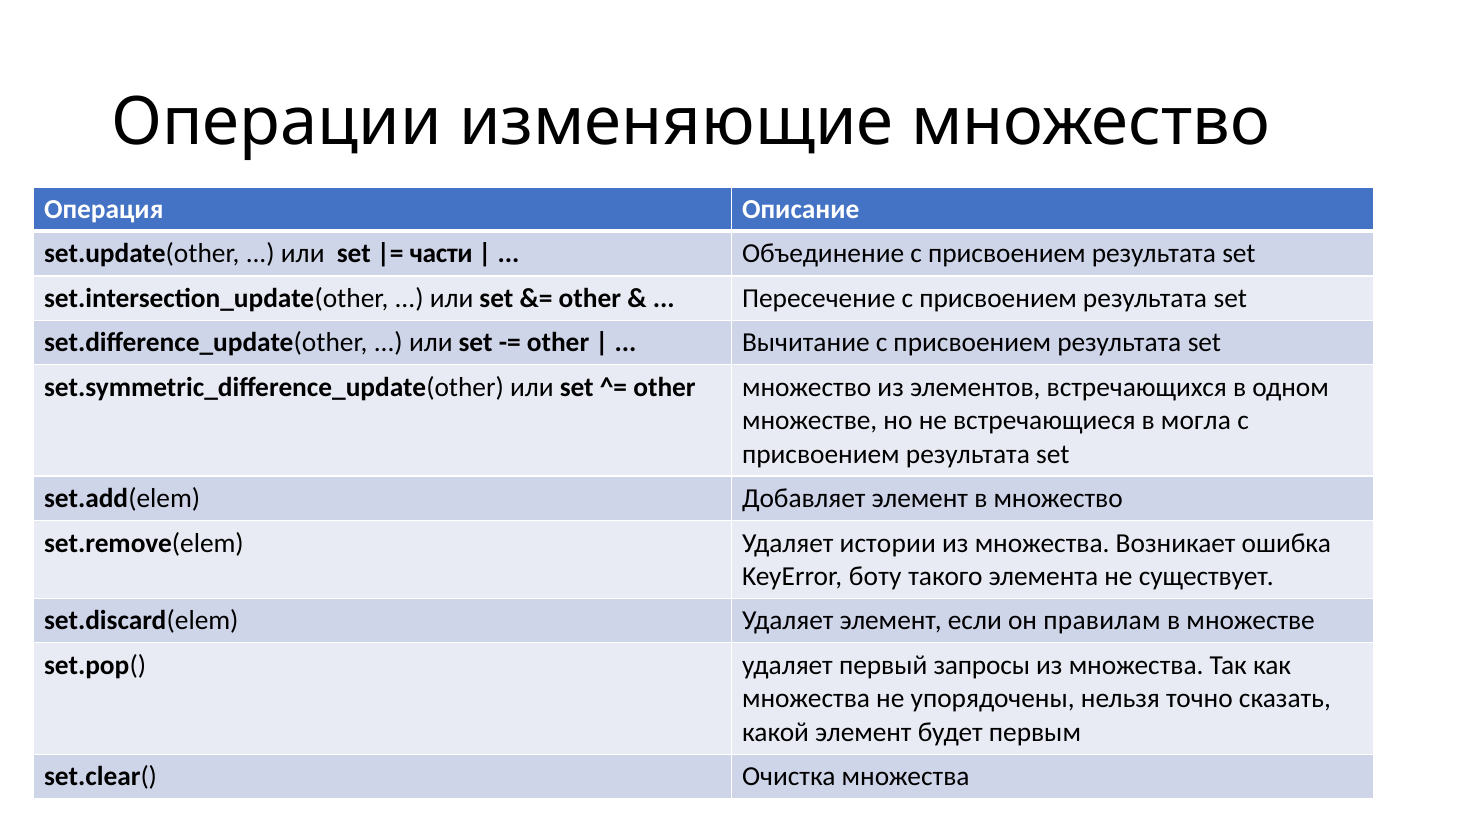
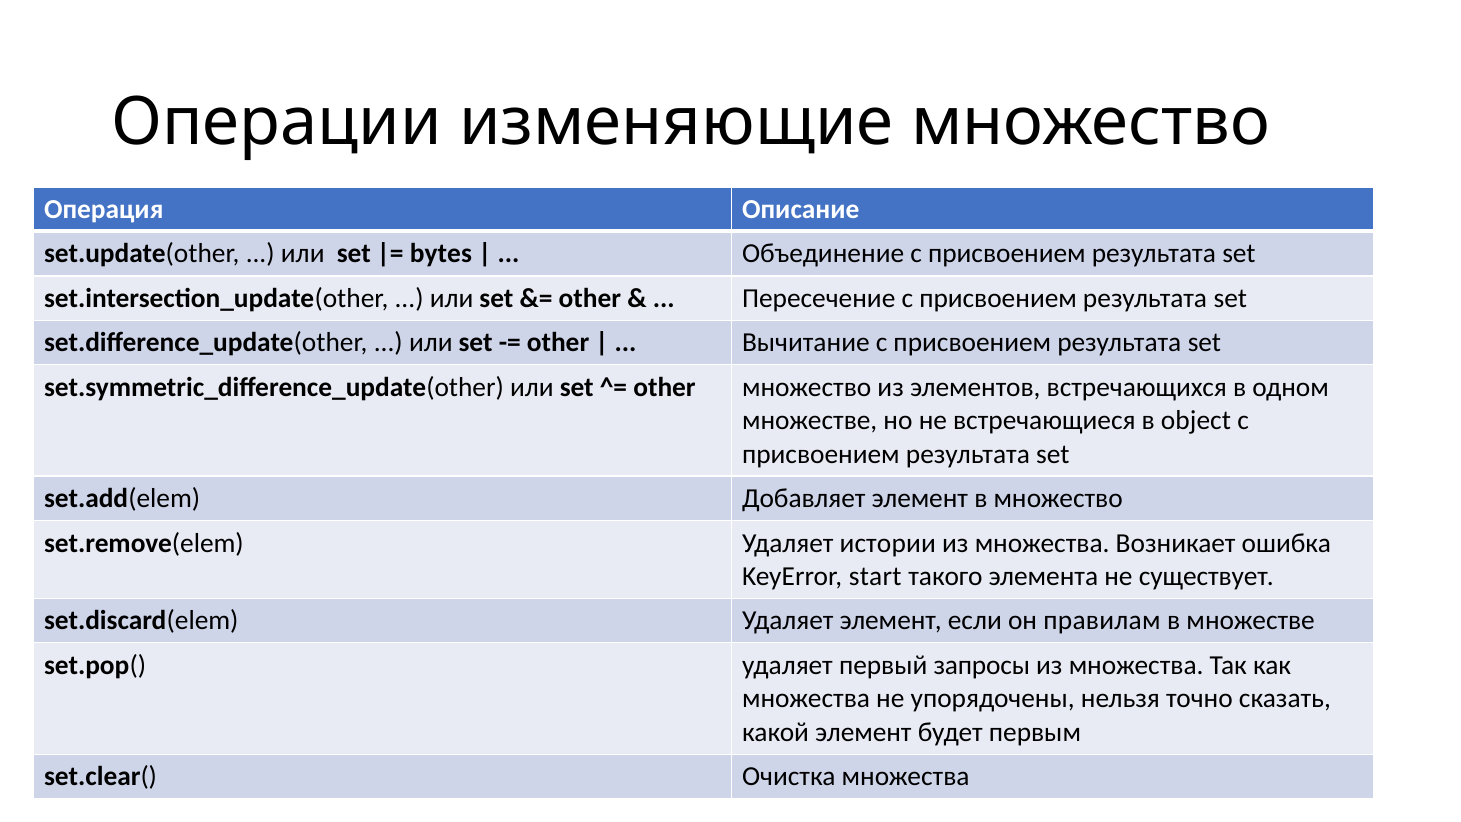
части: части -> bytes
могла: могла -> object
боту: боту -> start
